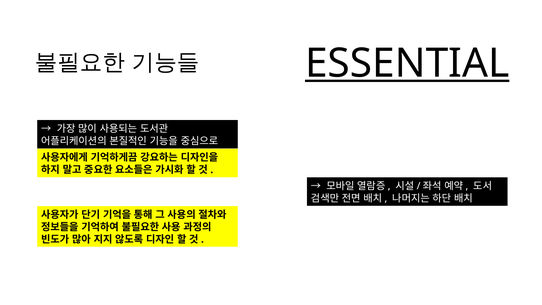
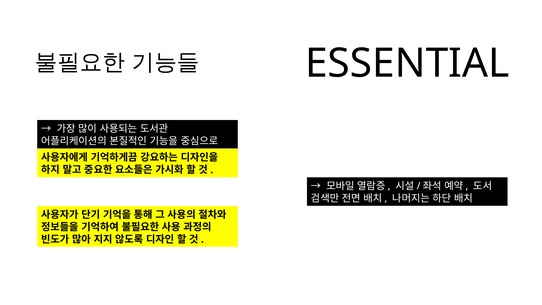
ESSENTIAL underline: present -> none
